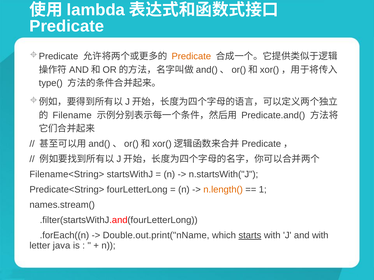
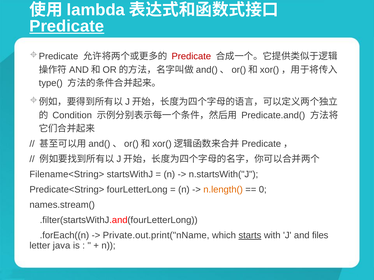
Predicate at (67, 26) underline: none -> present
Predicate at (191, 56) colour: orange -> red
Filename: Filename -> Condition
1: 1 -> 0
Double.out.print("nName: Double.out.print("nName -> Private.out.print("nName
and with: with -> files
